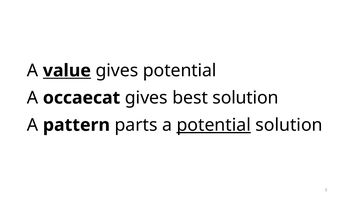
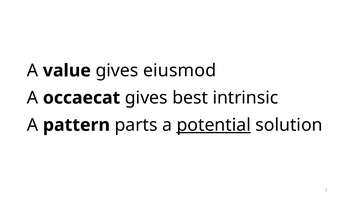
value underline: present -> none
gives potential: potential -> eiusmod
best solution: solution -> intrinsic
